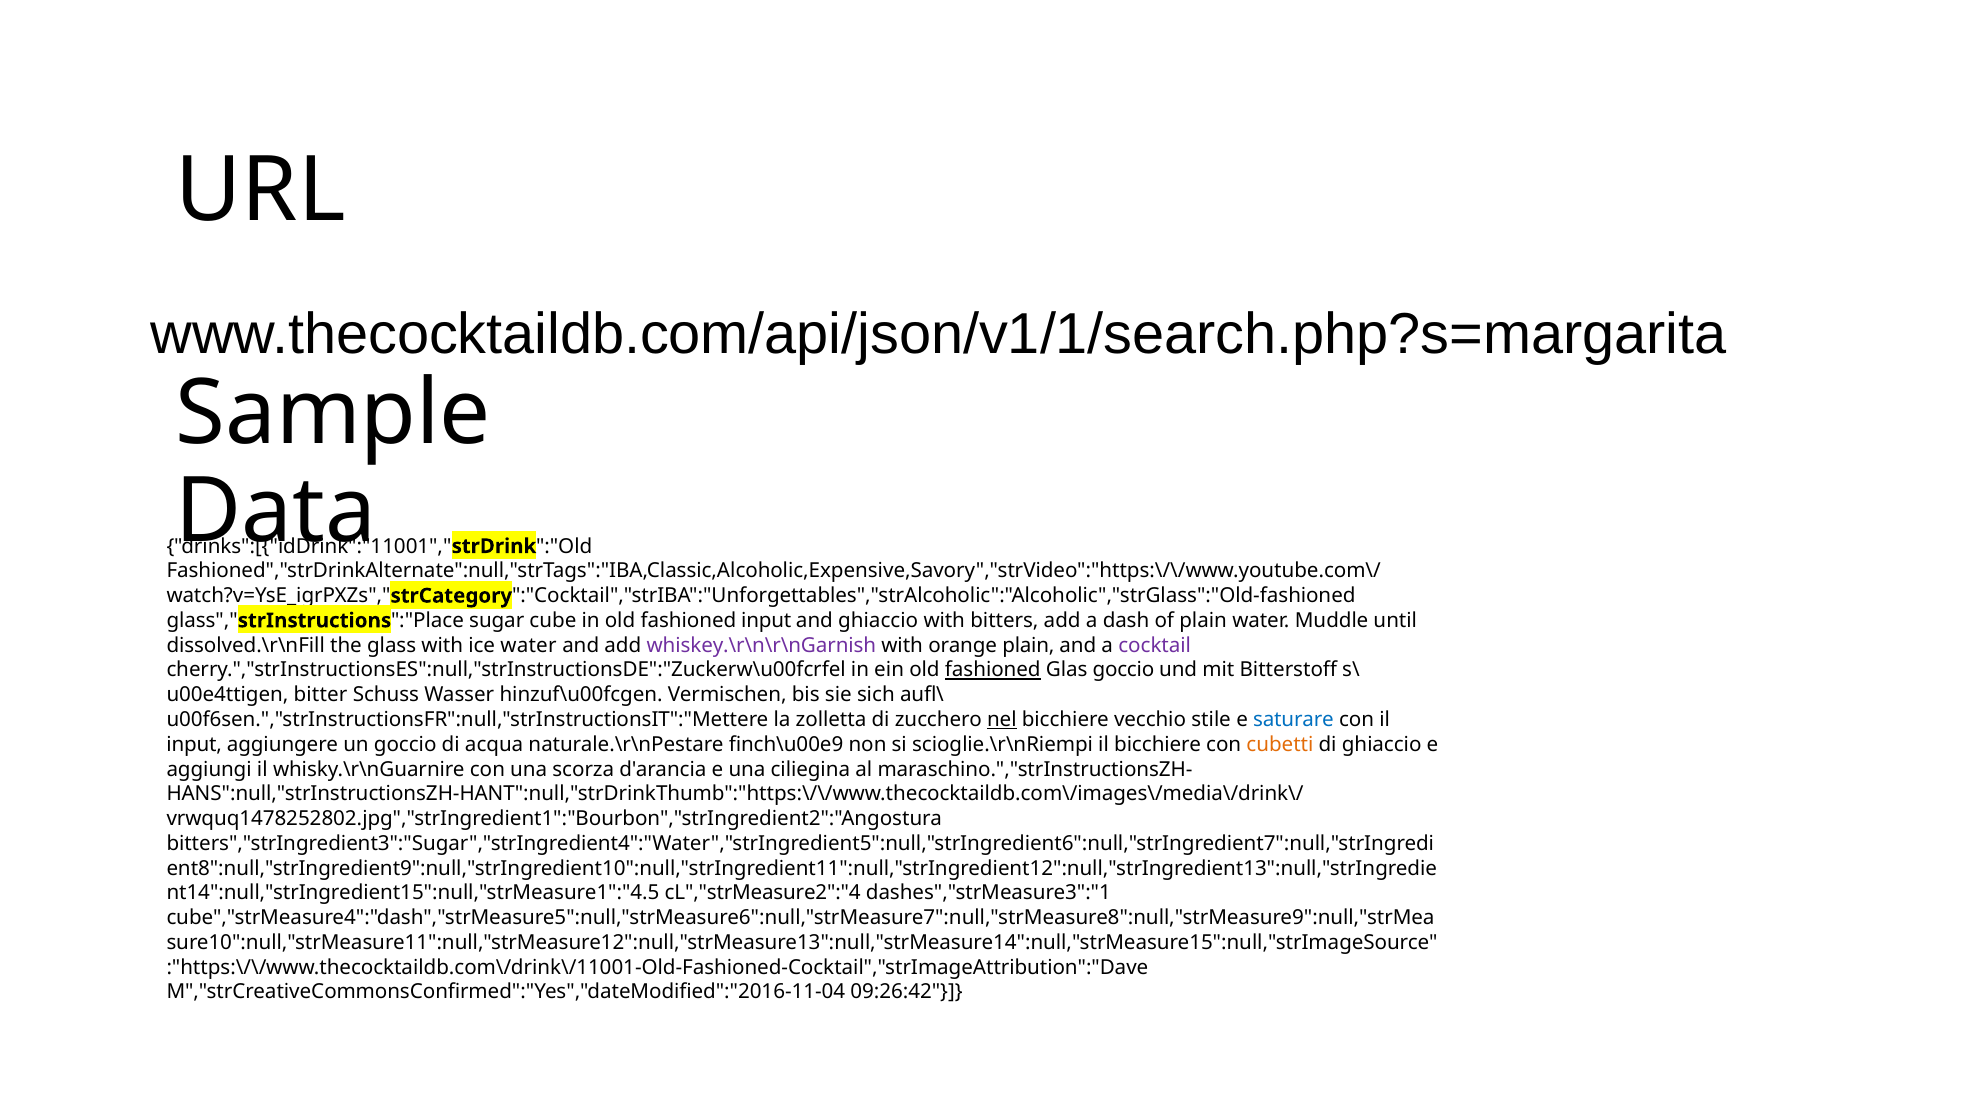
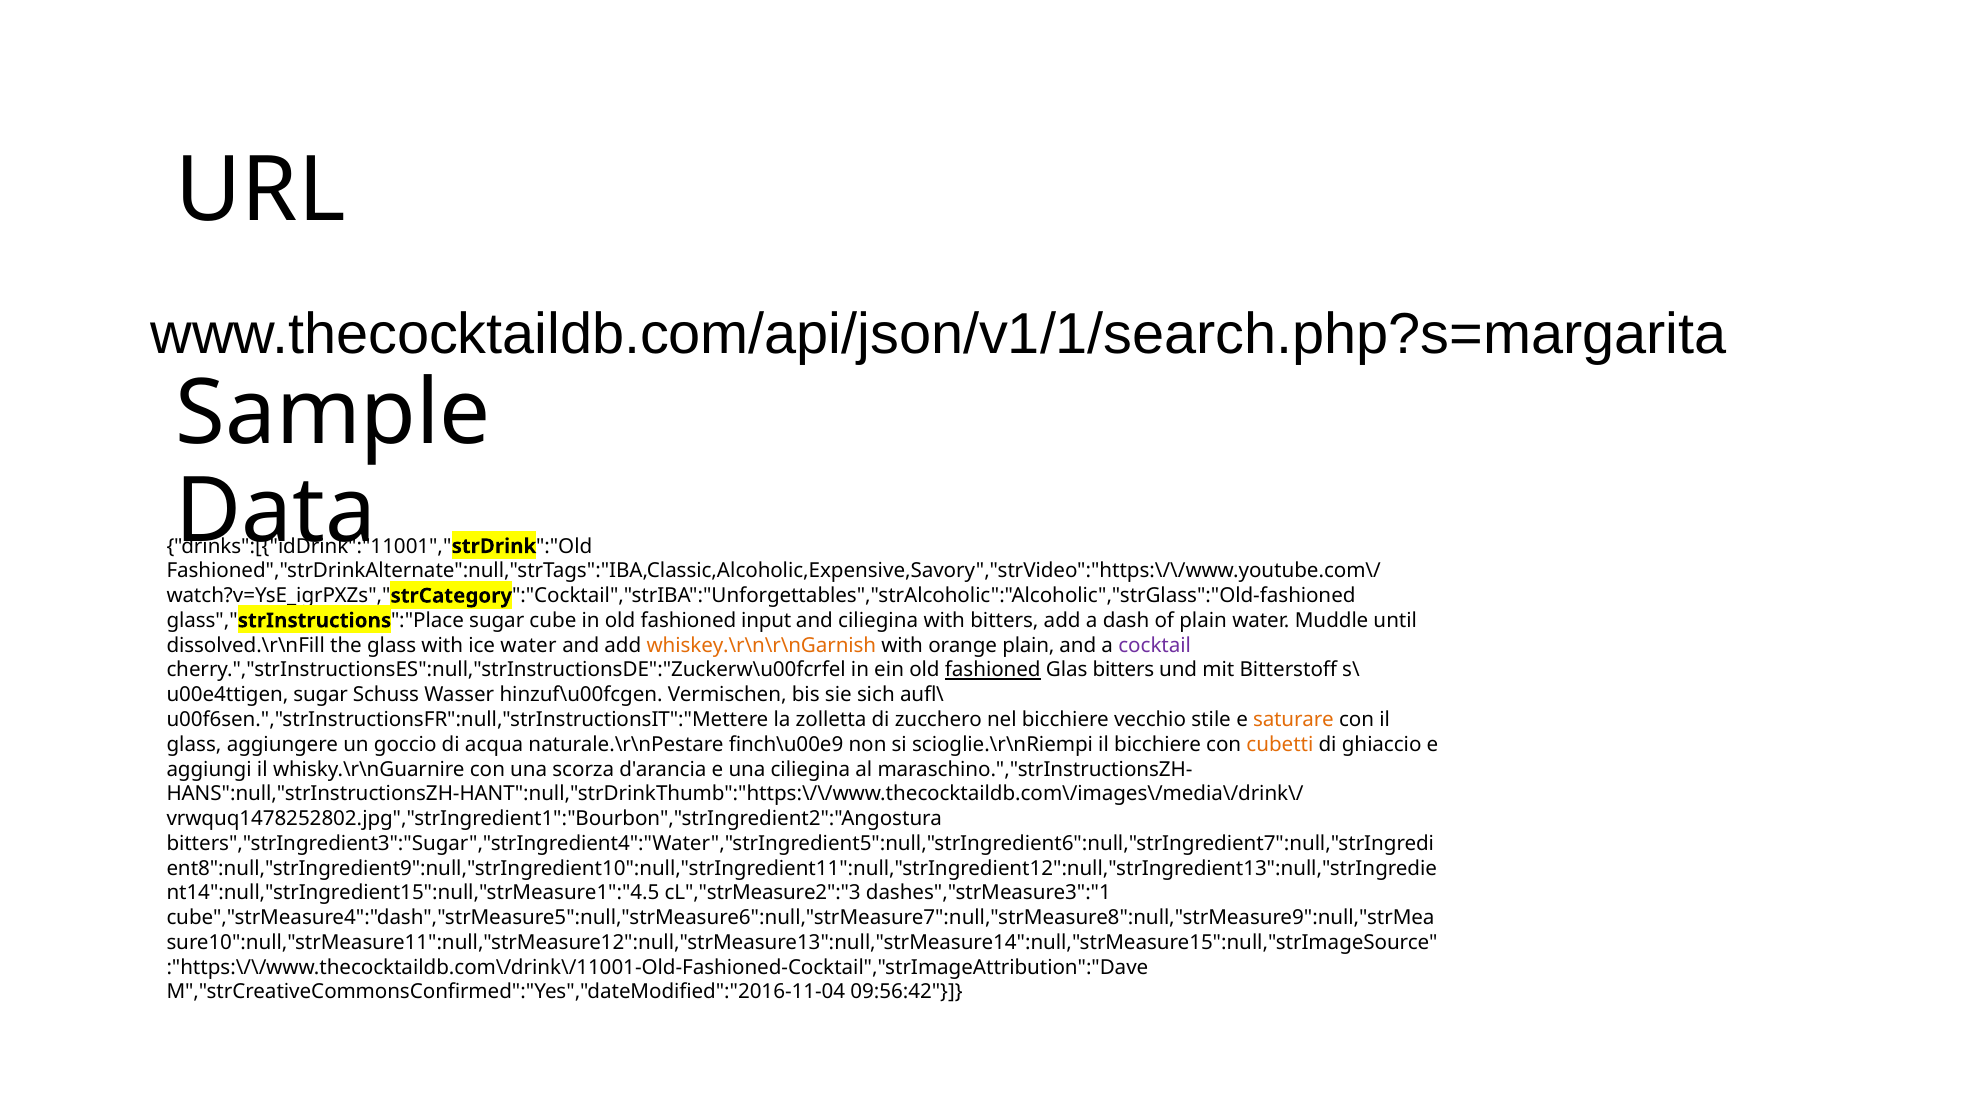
and ghiaccio: ghiaccio -> ciliegina
whiskey.\r\n\r\nGarnish colour: purple -> orange
Glas goccio: goccio -> bitters
bitter at (321, 695): bitter -> sugar
nel underline: present -> none
saturare colour: blue -> orange
input at (194, 744): input -> glass
cL","strMeasure2":"4: cL","strMeasure2":"4 -> cL","strMeasure2":"3
09:26:42: 09:26:42 -> 09:56:42
